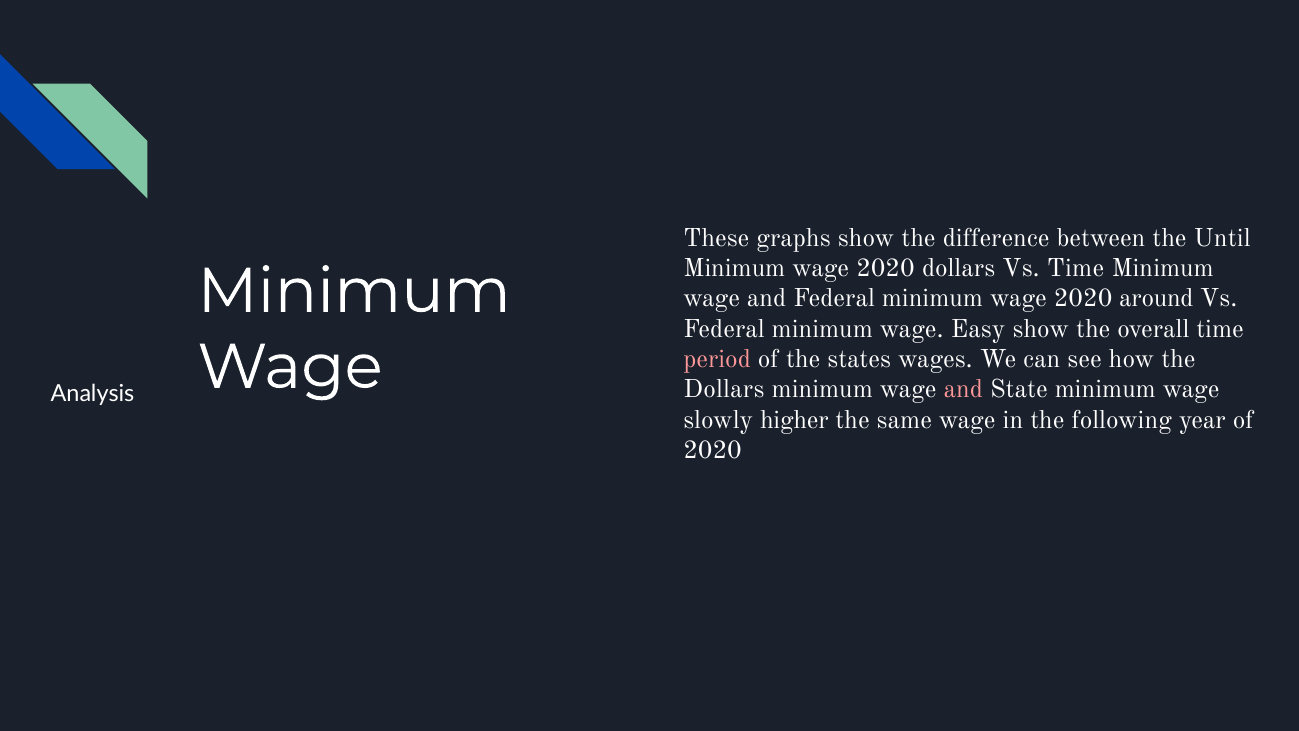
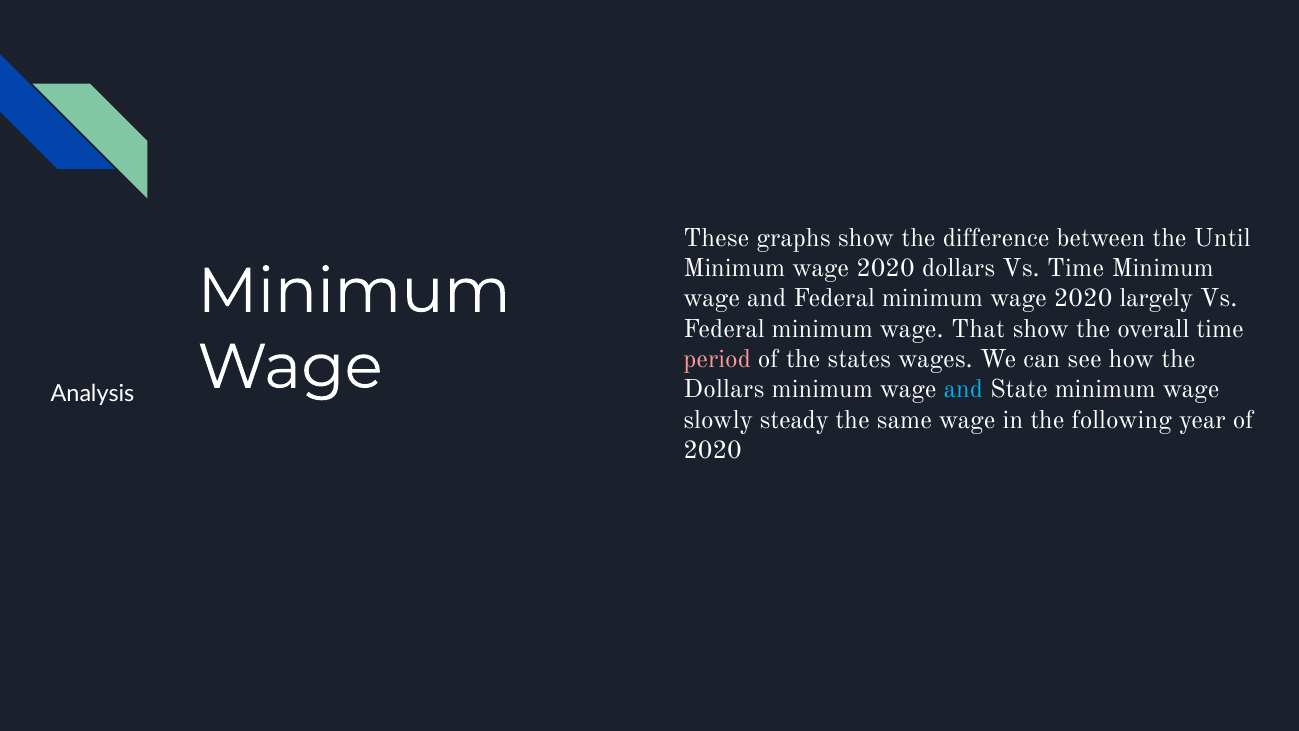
around: around -> largely
Easy: Easy -> That
and at (963, 389) colour: pink -> light blue
higher: higher -> steady
